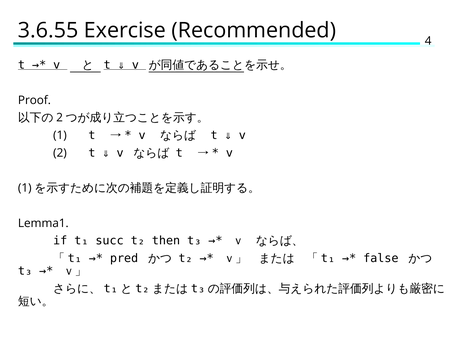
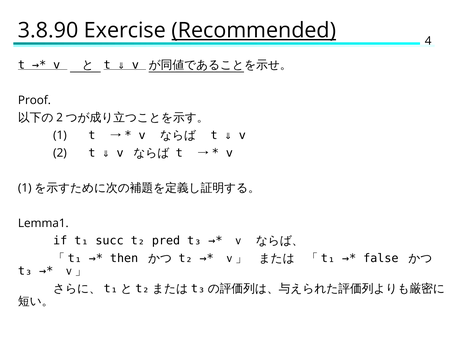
3.6.55: 3.6.55 -> 3.8.90
Recommended underline: none -> present
then: then -> pred
pred: pred -> then
